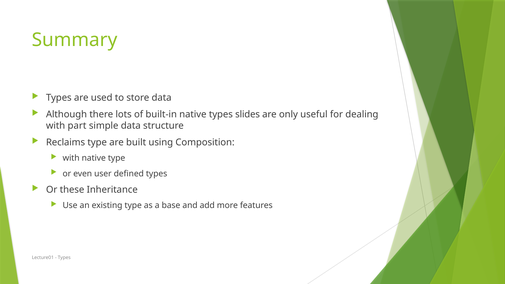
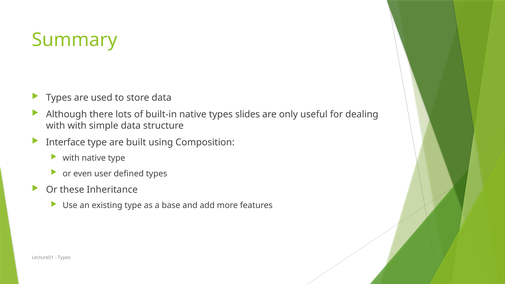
with part: part -> with
Reclaims: Reclaims -> Interface
